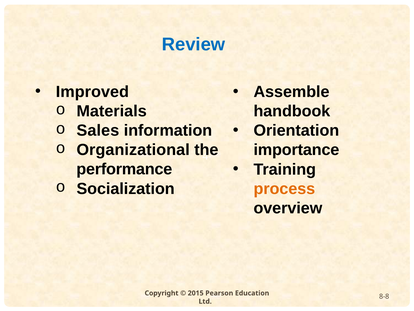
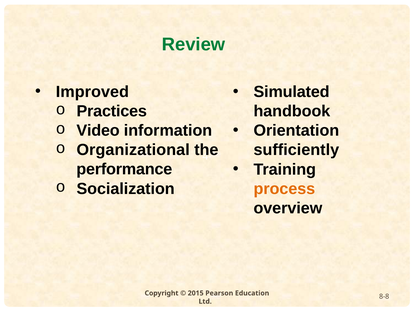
Review colour: blue -> green
Assemble: Assemble -> Simulated
Materials: Materials -> Practices
Sales: Sales -> Video
importance: importance -> sufficiently
